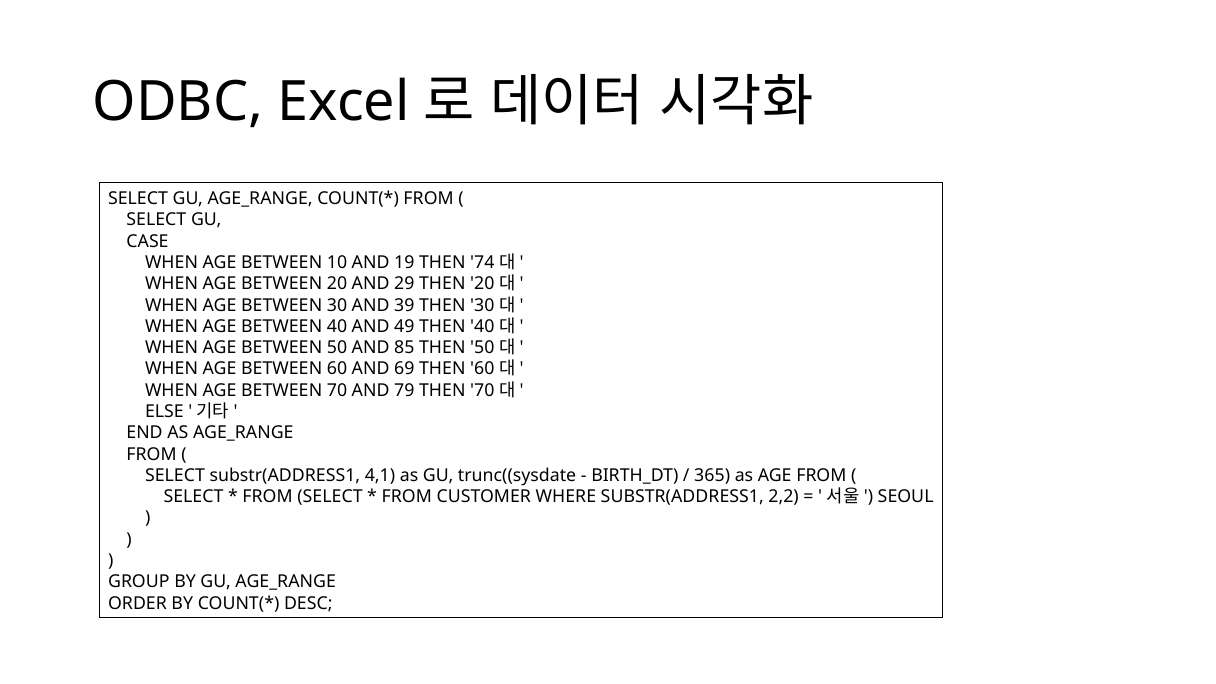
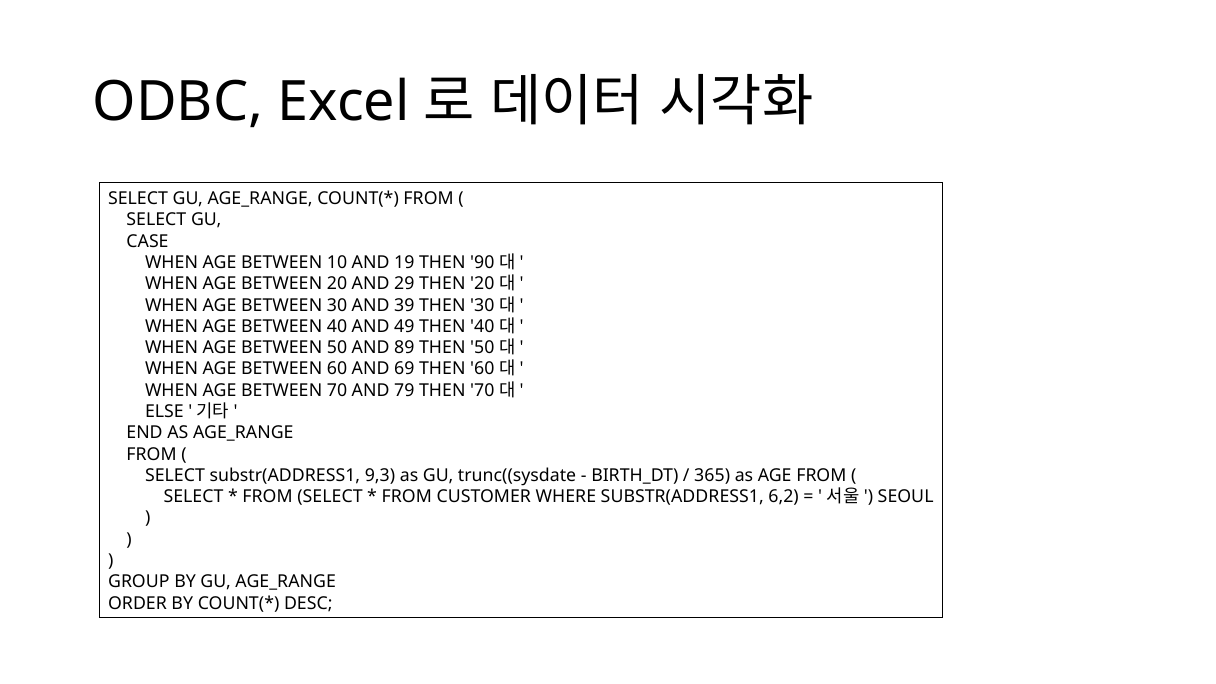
74: 74 -> 90
85: 85 -> 89
4,1: 4,1 -> 9,3
2,2: 2,2 -> 6,2
